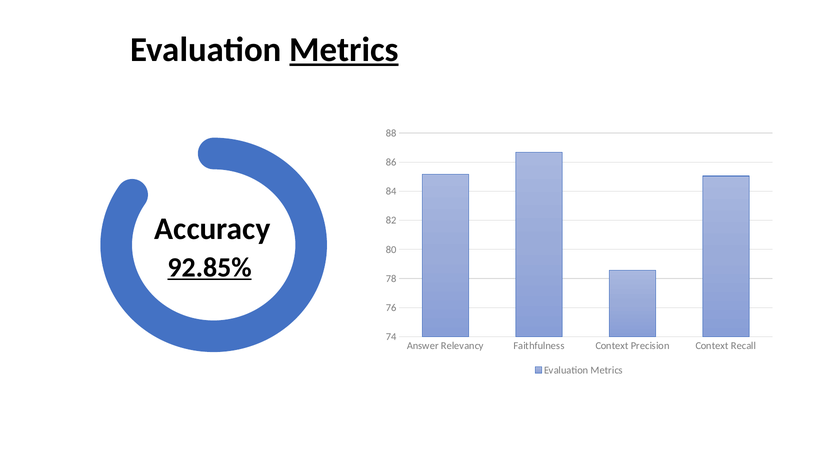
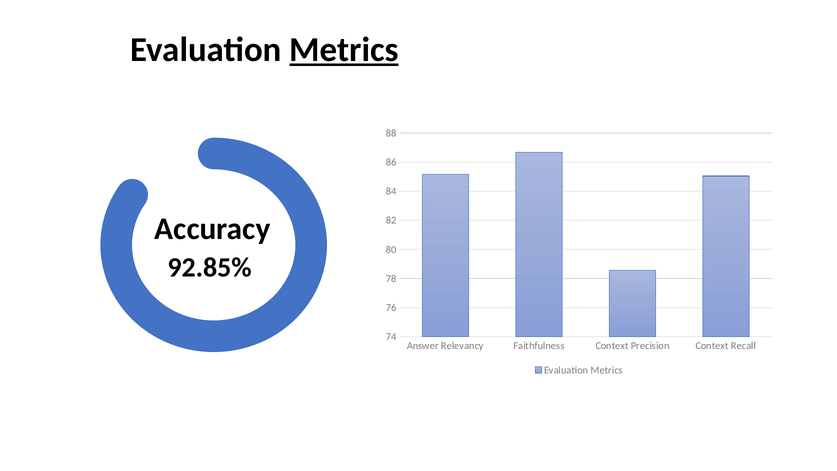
92.85% underline: present -> none
